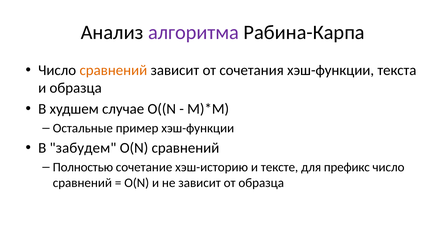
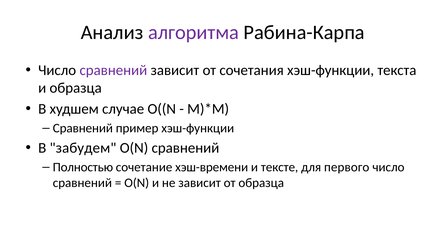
сравнений at (113, 70) colour: orange -> purple
Остальные at (83, 128): Остальные -> Сравнений
хэш-историю: хэш-историю -> хэш-времени
префикс: префикс -> первого
